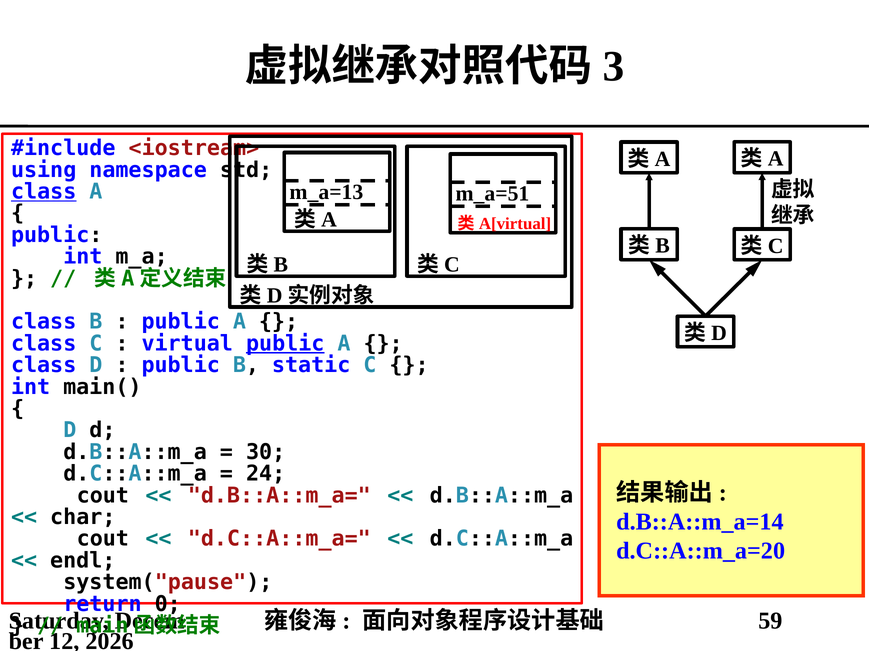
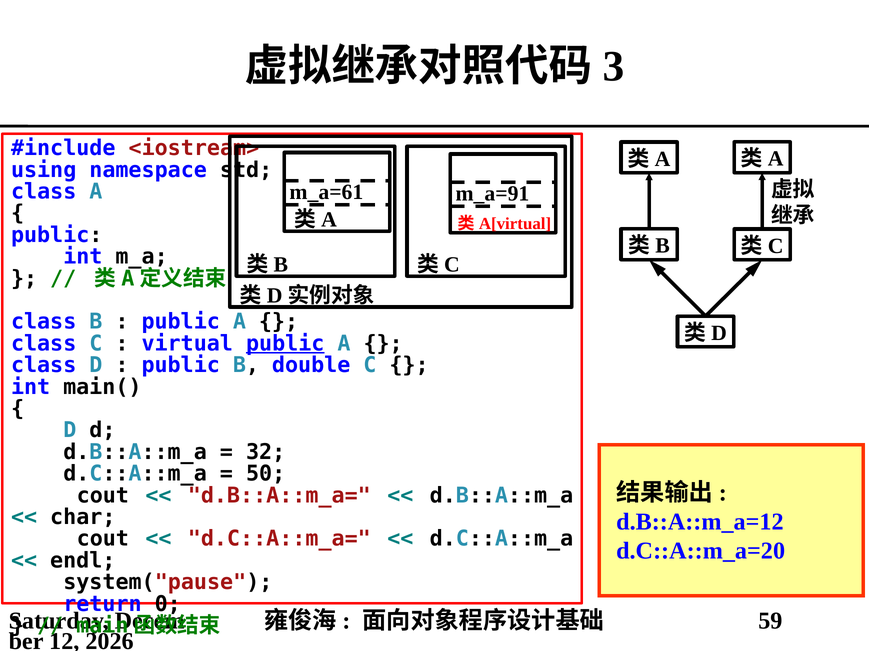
class at (44, 192) underline: present -> none
m_a=13: m_a=13 -> m_a=61
m_a=51: m_a=51 -> m_a=91
static: static -> double
30: 30 -> 32
24: 24 -> 50
d.B::A::m_a=14: d.B::A::m_a=14 -> d.B::A::m_a=12
